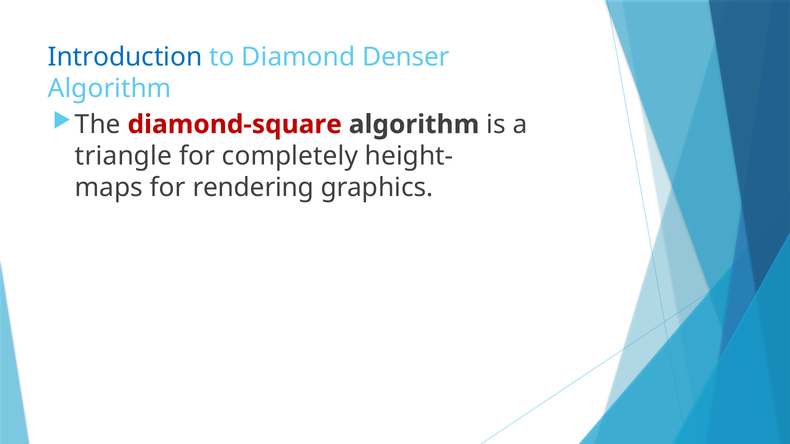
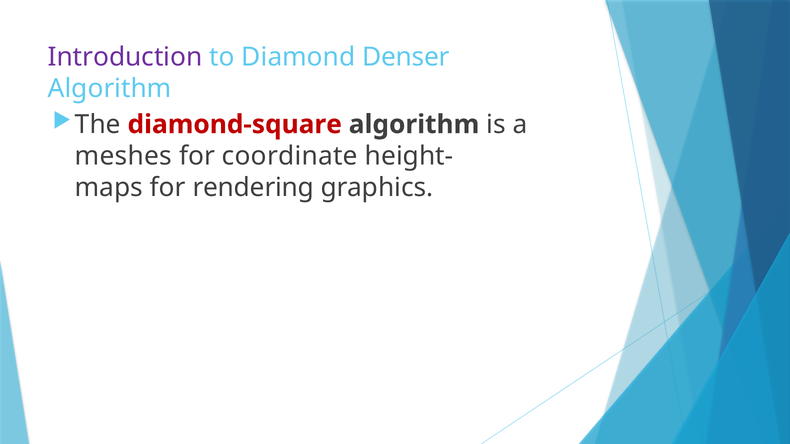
Introduction colour: blue -> purple
triangle: triangle -> meshes
completely: completely -> coordinate
